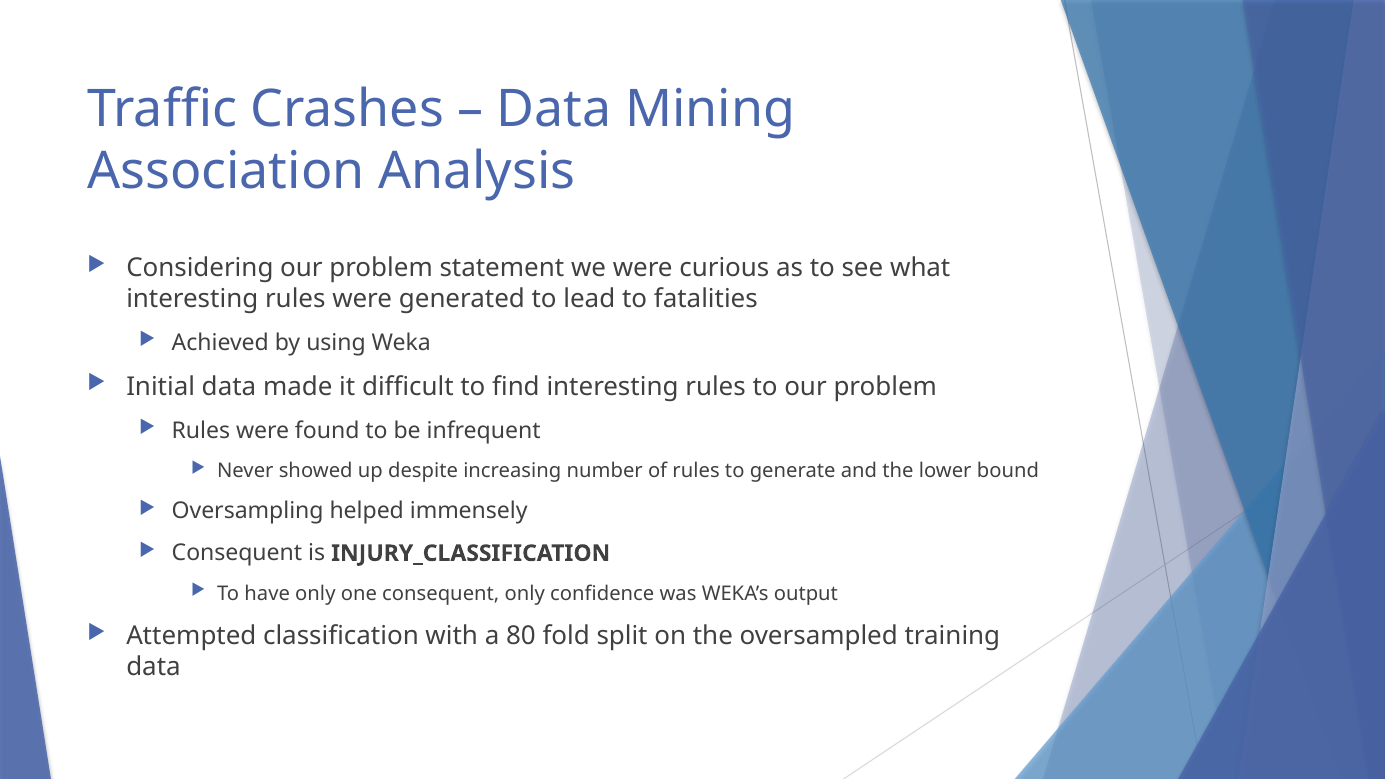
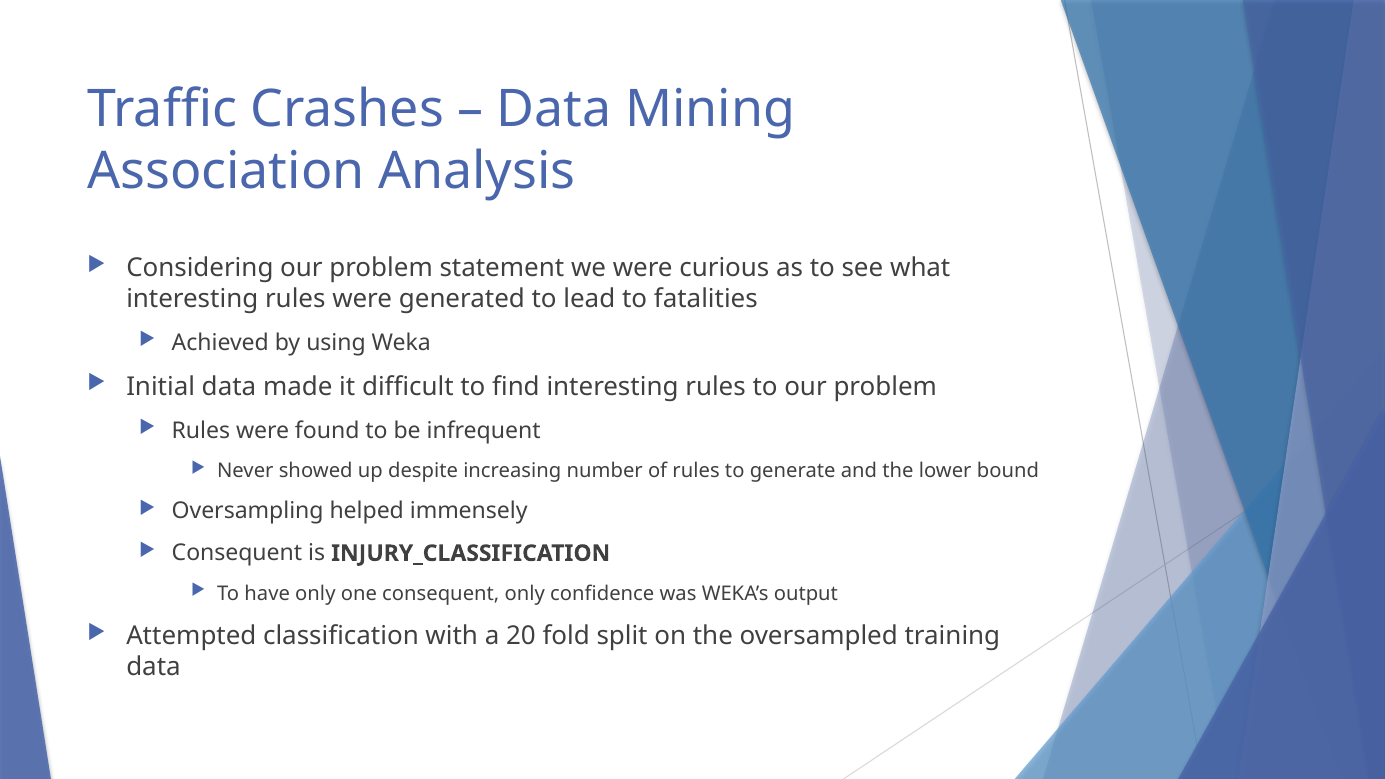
80: 80 -> 20
